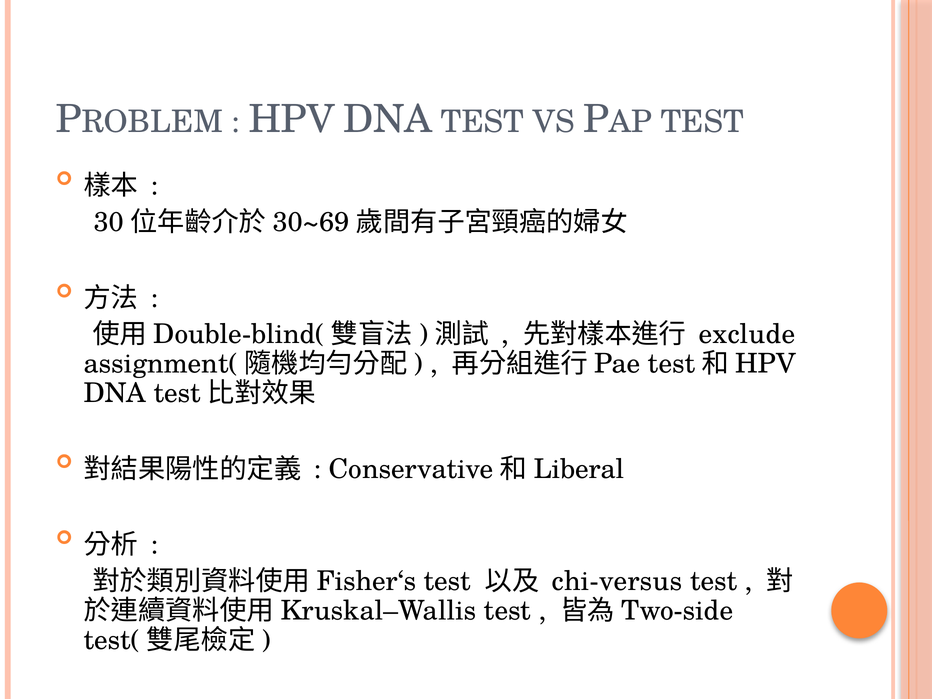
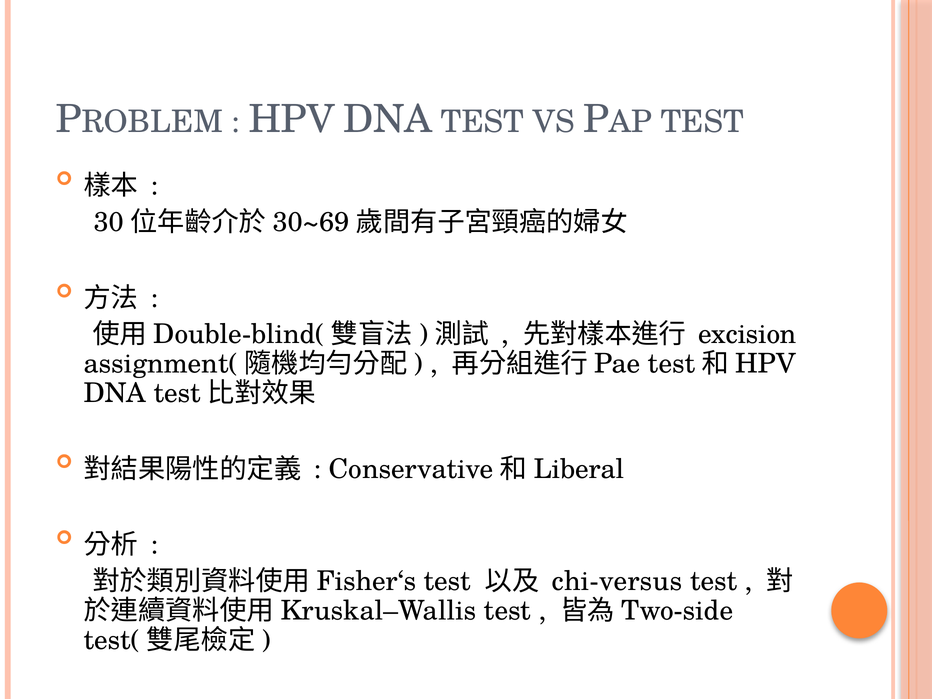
exclude: exclude -> excision
